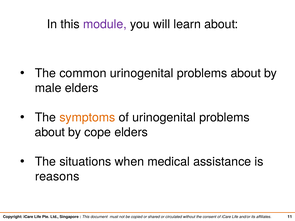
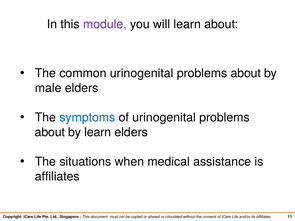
symptoms colour: orange -> blue
by cope: cope -> learn
reasons at (57, 177): reasons -> affiliates
